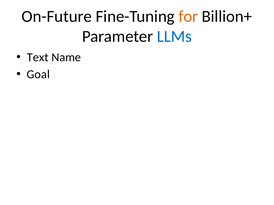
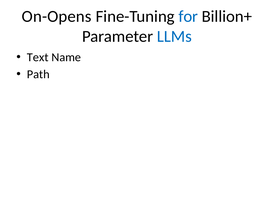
On-Future: On-Future -> On-Opens
for colour: orange -> blue
Goal: Goal -> Path
